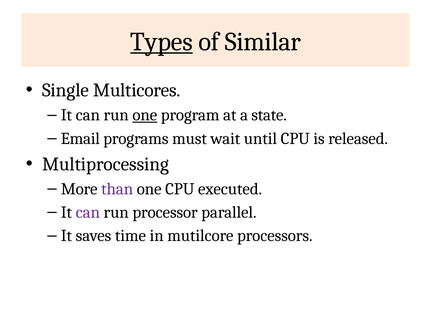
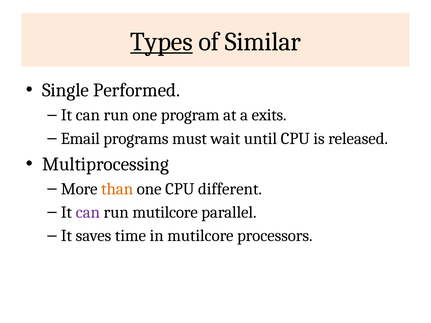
Multicores: Multicores -> Performed
one at (145, 115) underline: present -> none
state: state -> exits
than colour: purple -> orange
executed: executed -> different
run processor: processor -> mutilcore
